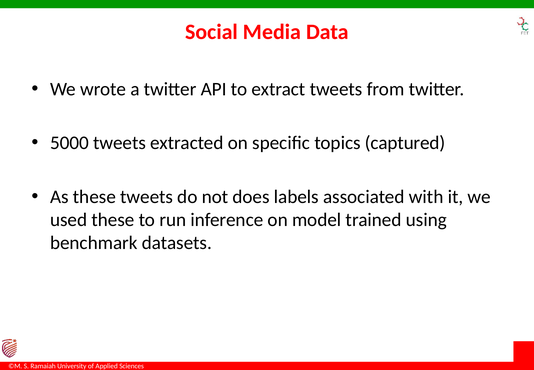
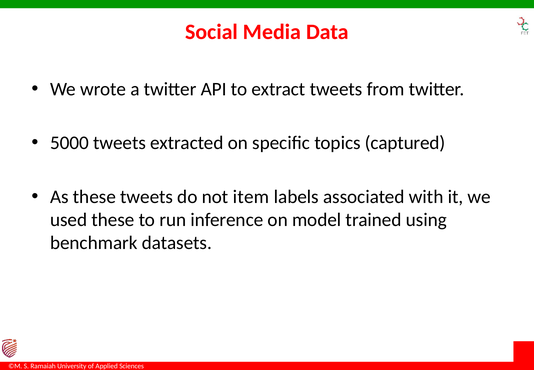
does: does -> item
